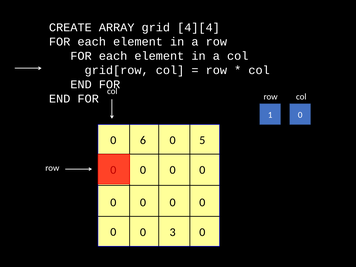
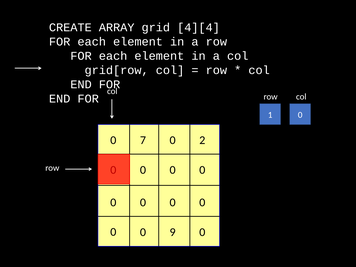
6: 6 -> 7
5: 5 -> 2
3: 3 -> 9
